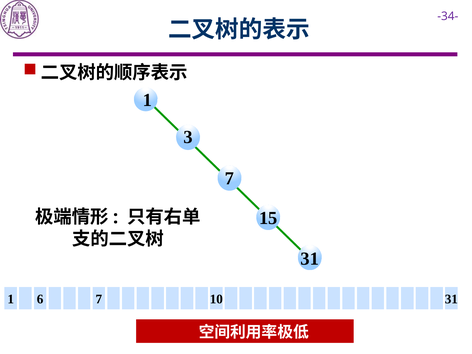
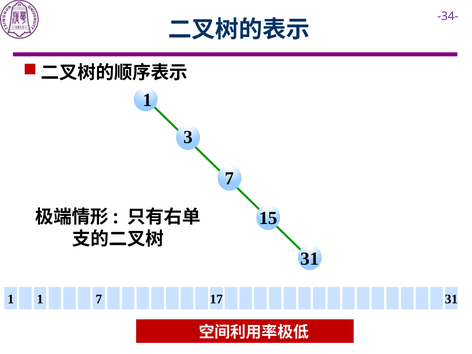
1 6: 6 -> 1
10: 10 -> 17
